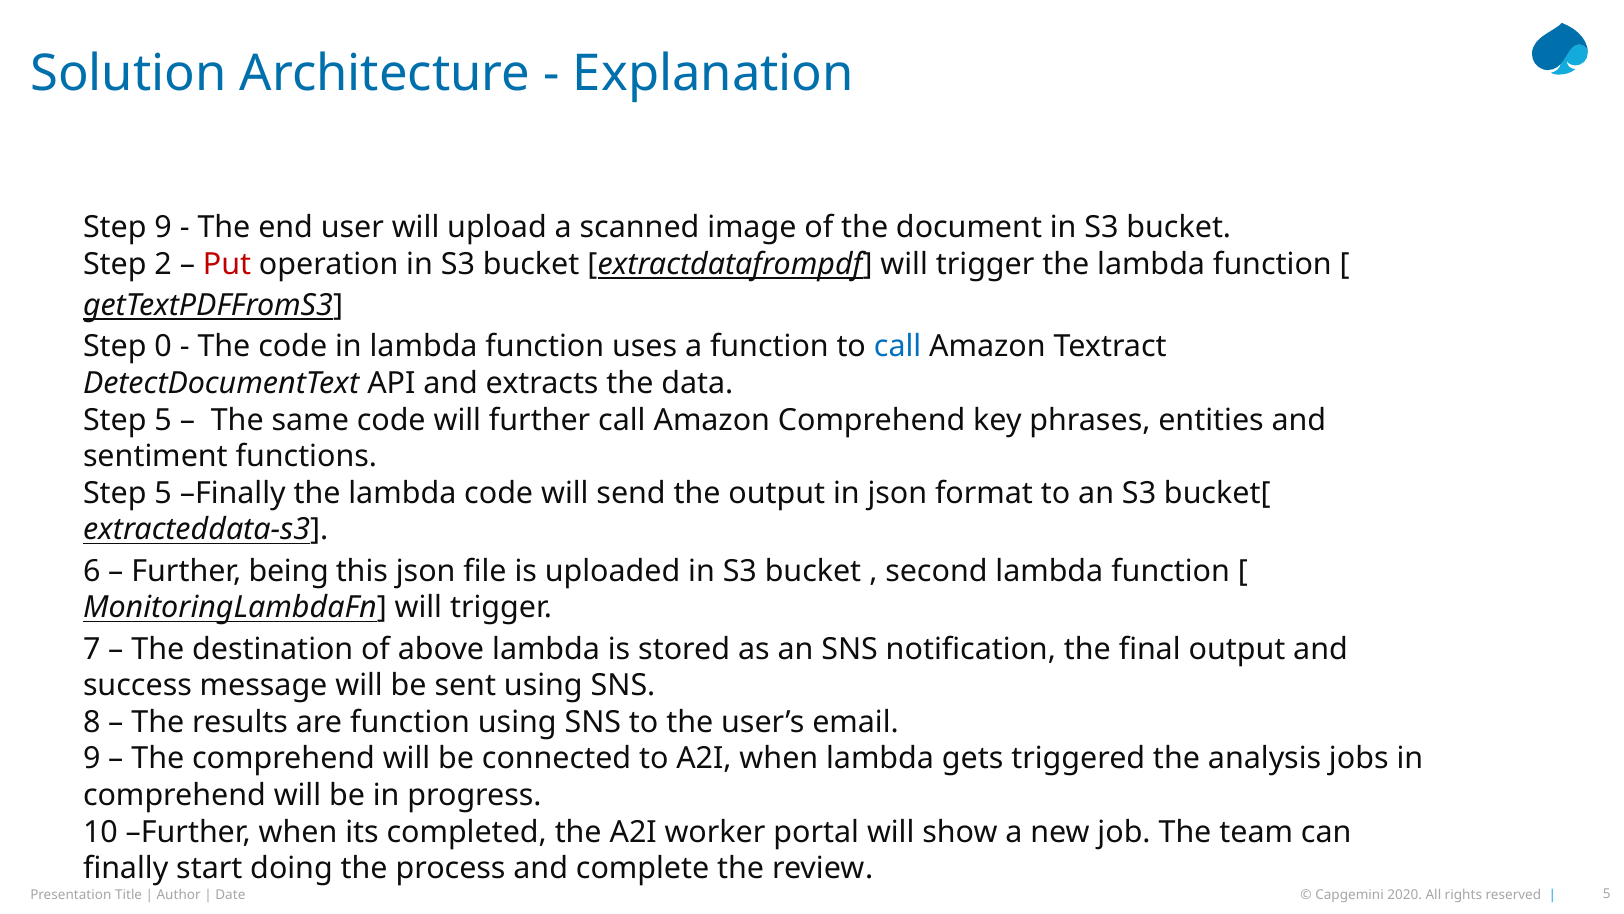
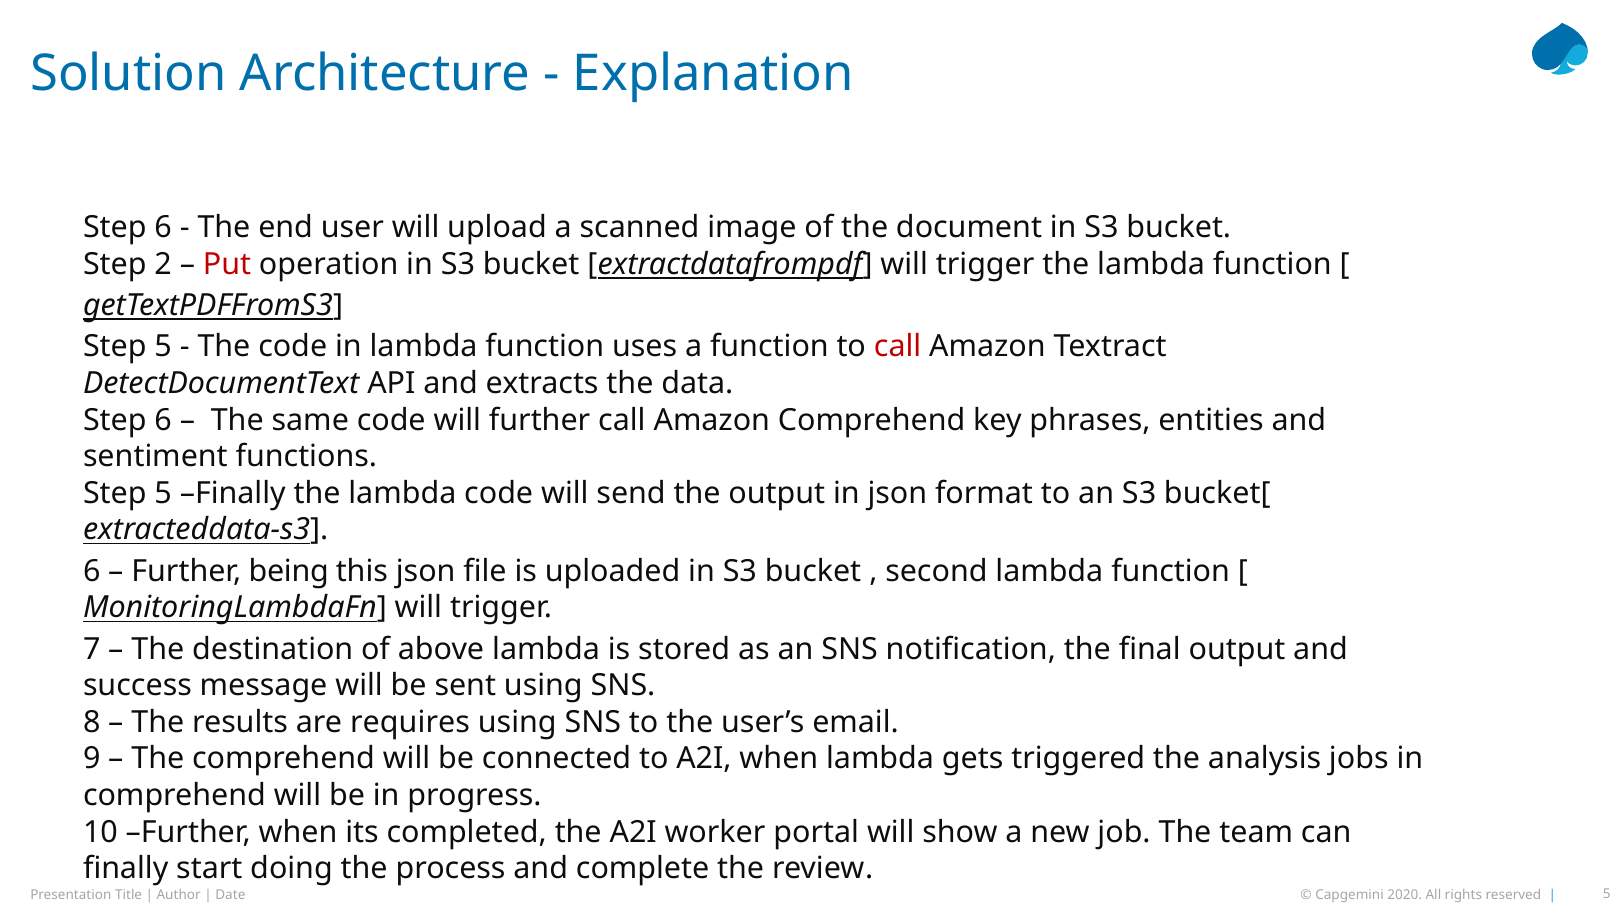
9 at (163, 227): 9 -> 6
0 at (163, 347): 0 -> 5
call at (898, 347) colour: blue -> red
5 at (163, 420): 5 -> 6
are function: function -> requires
